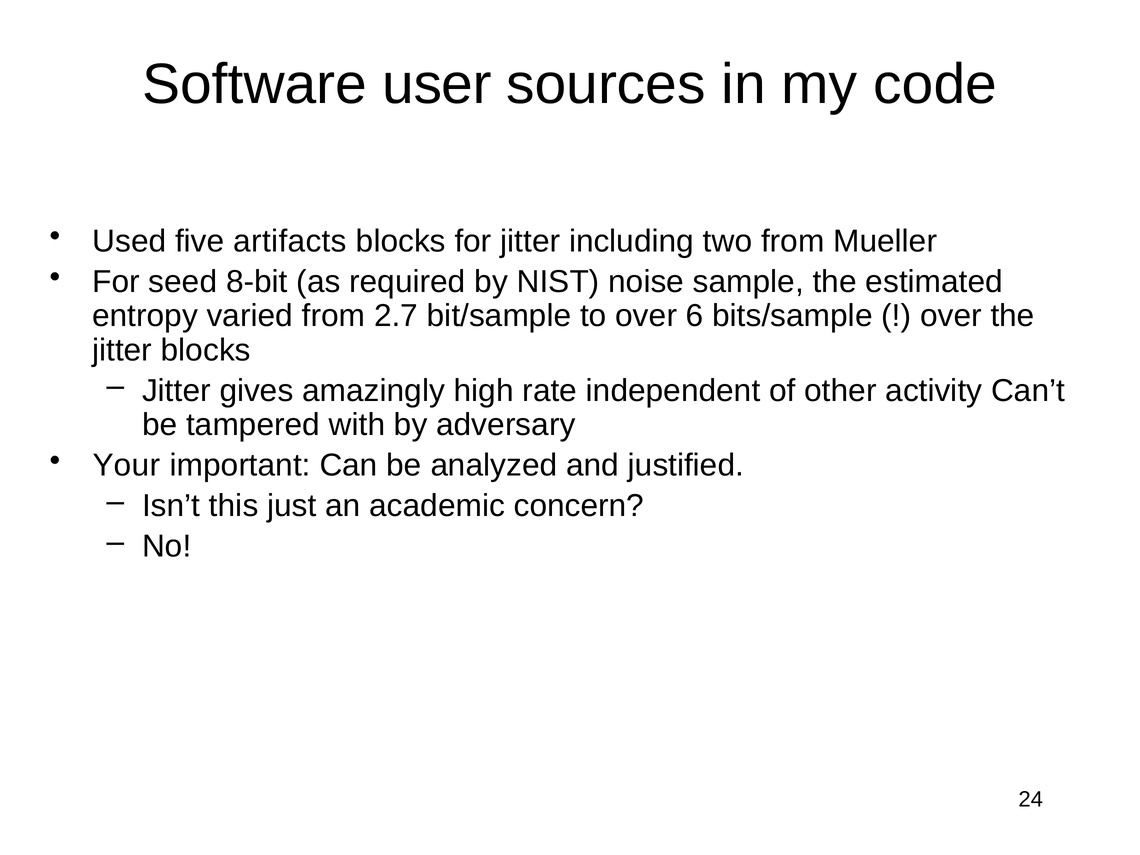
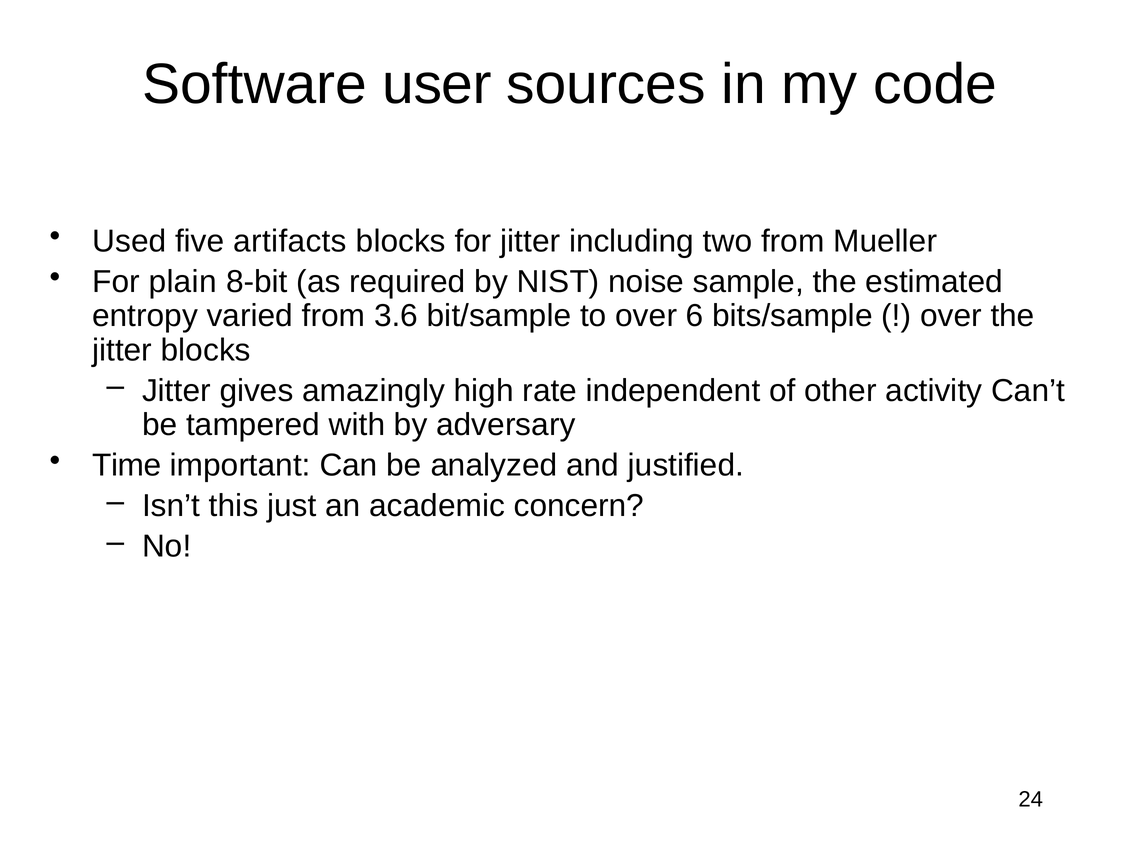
seed: seed -> plain
2.7: 2.7 -> 3.6
Your: Your -> Time
